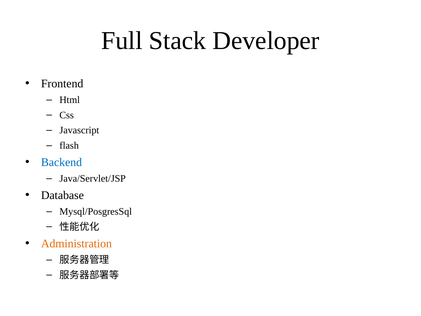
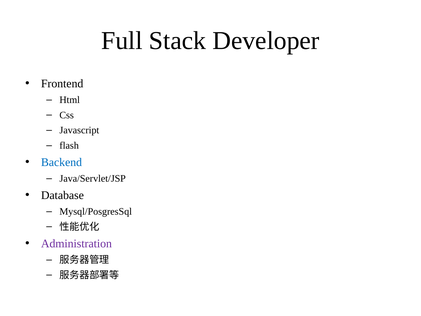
Administration colour: orange -> purple
